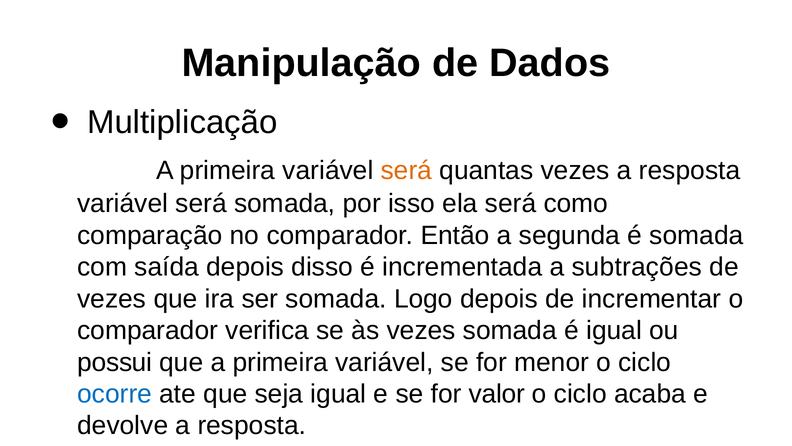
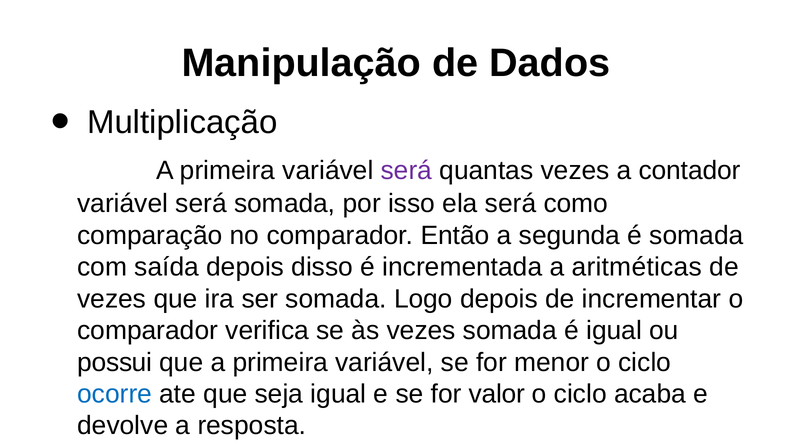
será at (406, 171) colour: orange -> purple
vezes a resposta: resposta -> contador
subtrações: subtrações -> aritméticas
